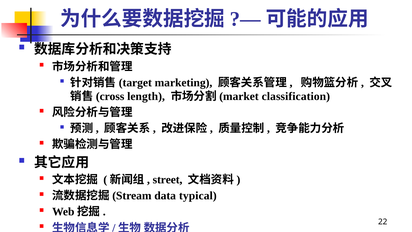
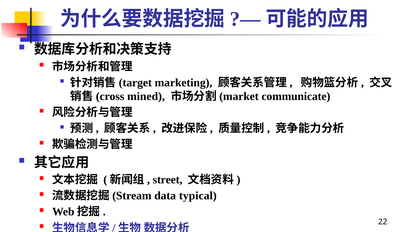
length: length -> mined
classification: classification -> communicate
